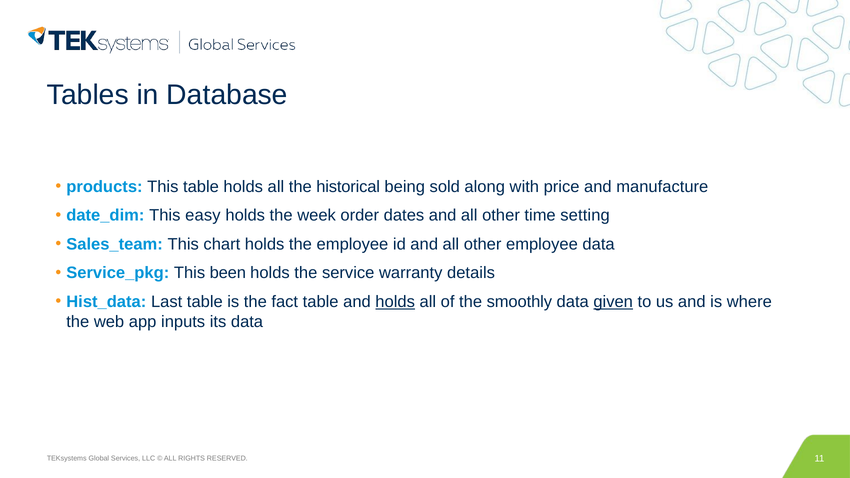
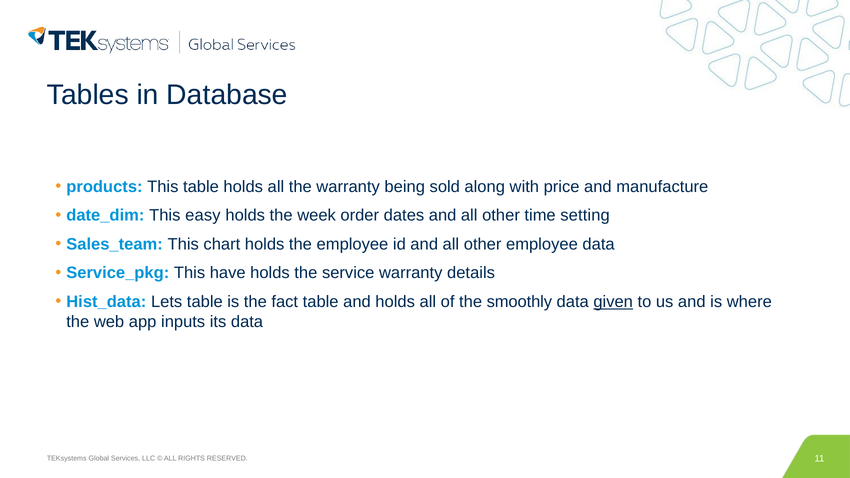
the historical: historical -> warranty
been: been -> have
Last: Last -> Lets
holds at (395, 302) underline: present -> none
